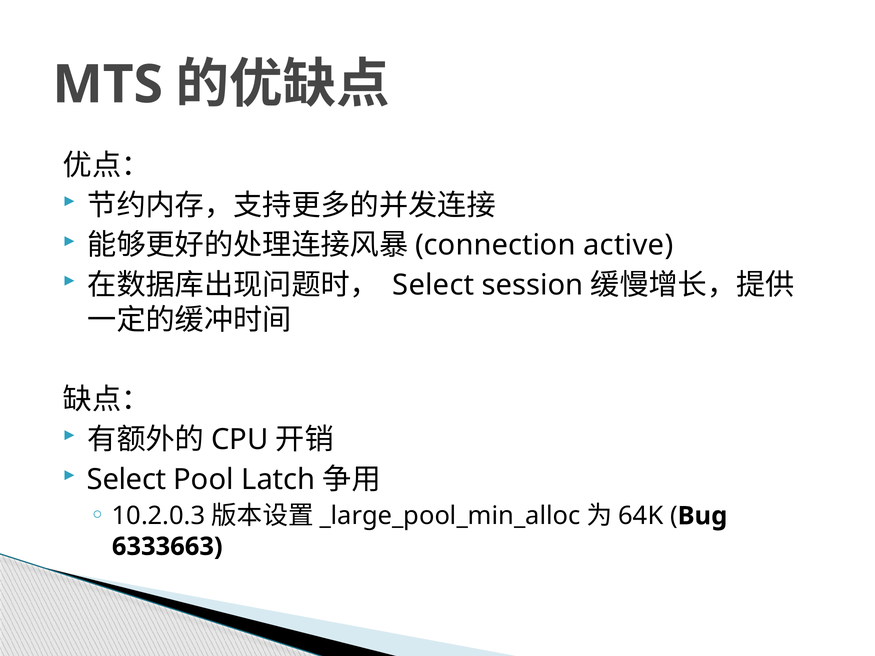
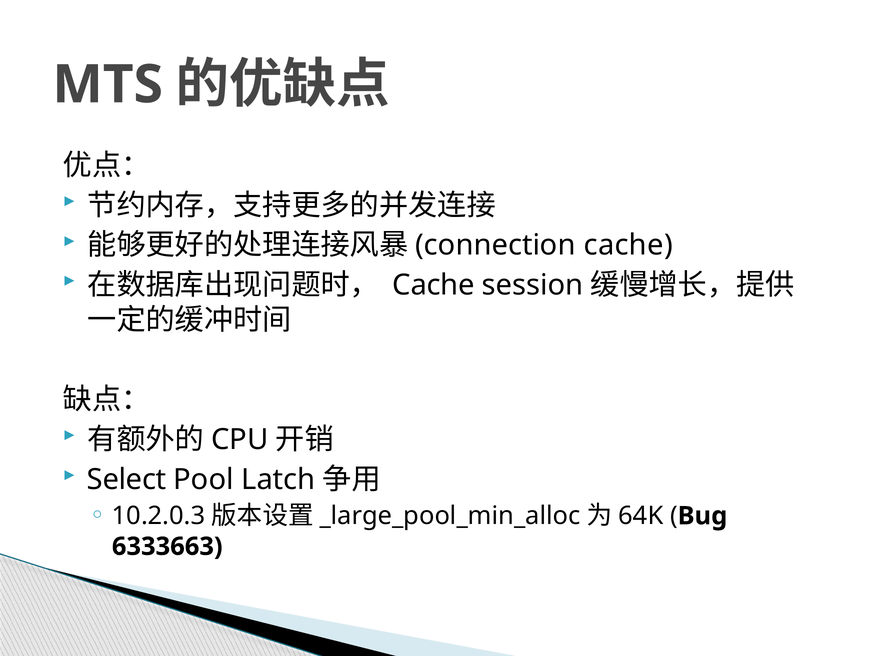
active at (628, 245): active -> cache
Select at (433, 285): Select -> Cache
